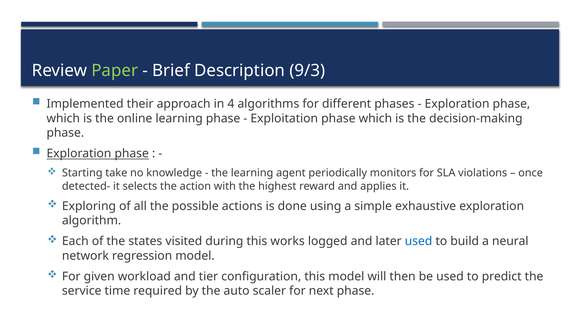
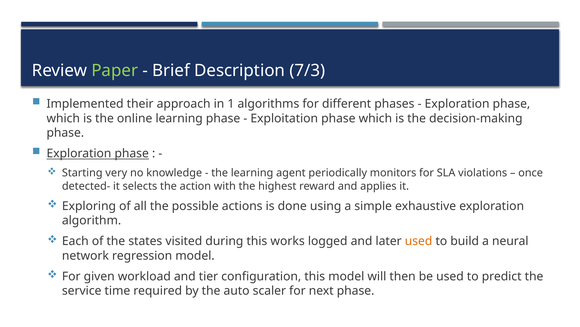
9/3: 9/3 -> 7/3
4: 4 -> 1
take: take -> very
used at (419, 241) colour: blue -> orange
